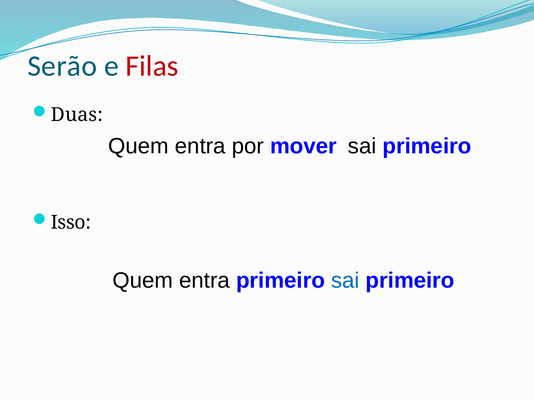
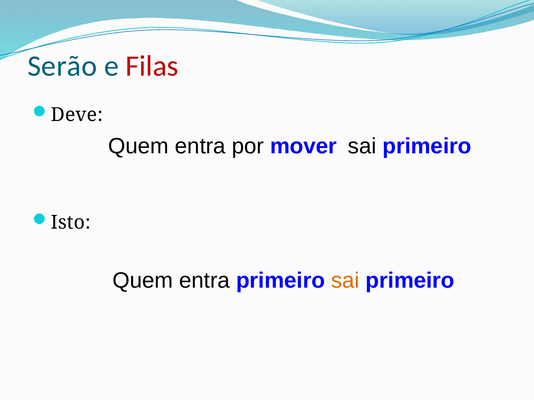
Duas: Duas -> Deve
Isso: Isso -> Isto
sai at (345, 281) colour: blue -> orange
